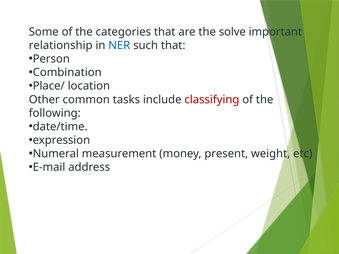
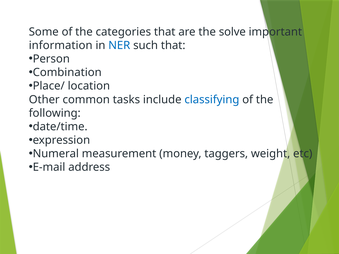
relationship: relationship -> information
classifying colour: red -> blue
present: present -> taggers
